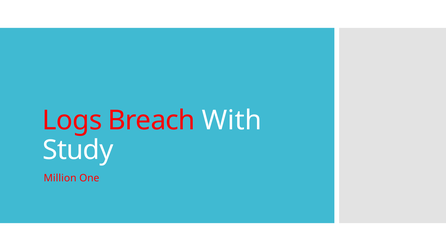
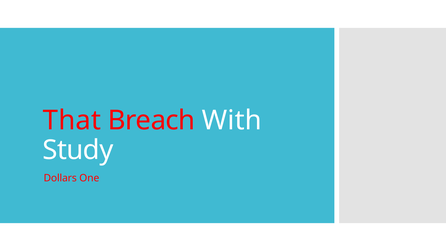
Logs: Logs -> That
Million: Million -> Dollars
